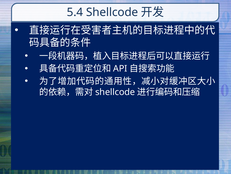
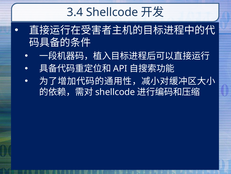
5.4: 5.4 -> 3.4
